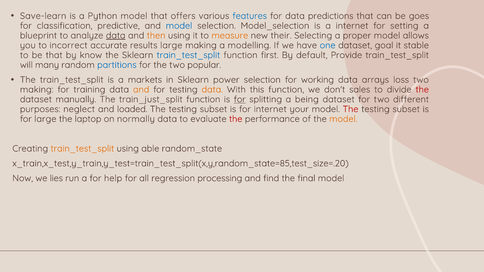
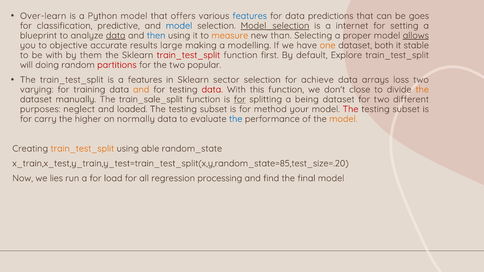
Save-learn: Save-learn -> Over-learn
Model_selection underline: none -> present
then colour: orange -> blue
their: their -> than
allows underline: none -> present
incorrect: incorrect -> objective
one colour: blue -> orange
goal: goal -> both
be that: that -> with
know: know -> them
train_test_split at (188, 55) colour: blue -> red
Provide: Provide -> Explore
many: many -> doing
partitions colour: blue -> red
a markets: markets -> features
power: power -> sector
working: working -> achieve
making at (37, 90): making -> varying
data at (212, 90) colour: orange -> red
sales: sales -> close
the at (422, 90) colour: red -> orange
train_just_split: train_just_split -> train_sale_split
for internet: internet -> method
for large: large -> carry
laptop: laptop -> higher
the at (236, 119) colour: red -> blue
help: help -> load
